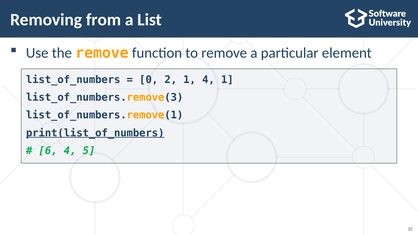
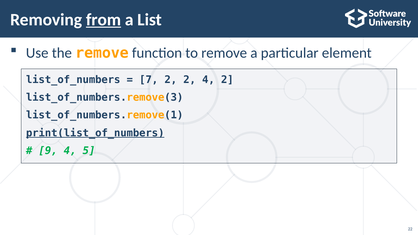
from underline: none -> present
0: 0 -> 7
2 1: 1 -> 2
4 1: 1 -> 2
6: 6 -> 9
